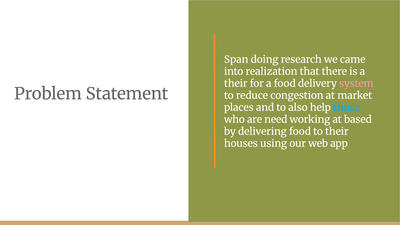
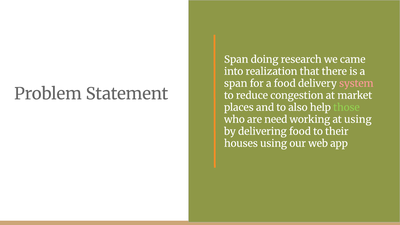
their at (236, 84): their -> span
those colour: light blue -> light green
at based: based -> using
